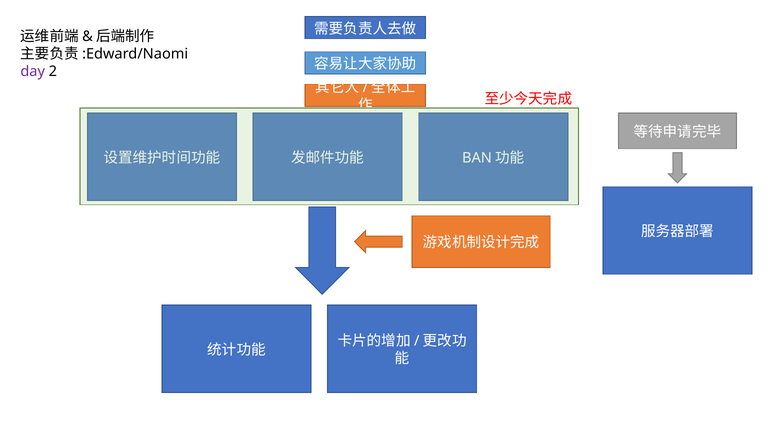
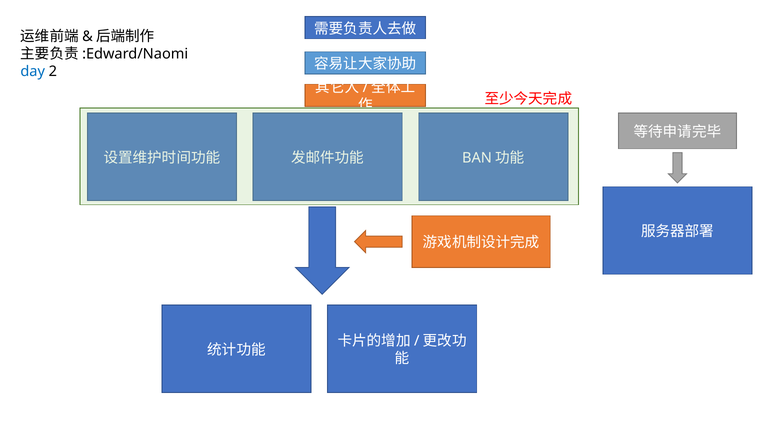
day colour: purple -> blue
